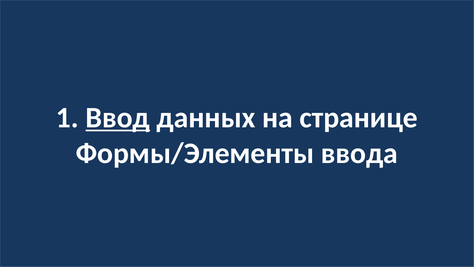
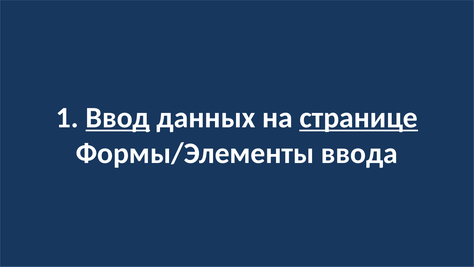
странице underline: none -> present
